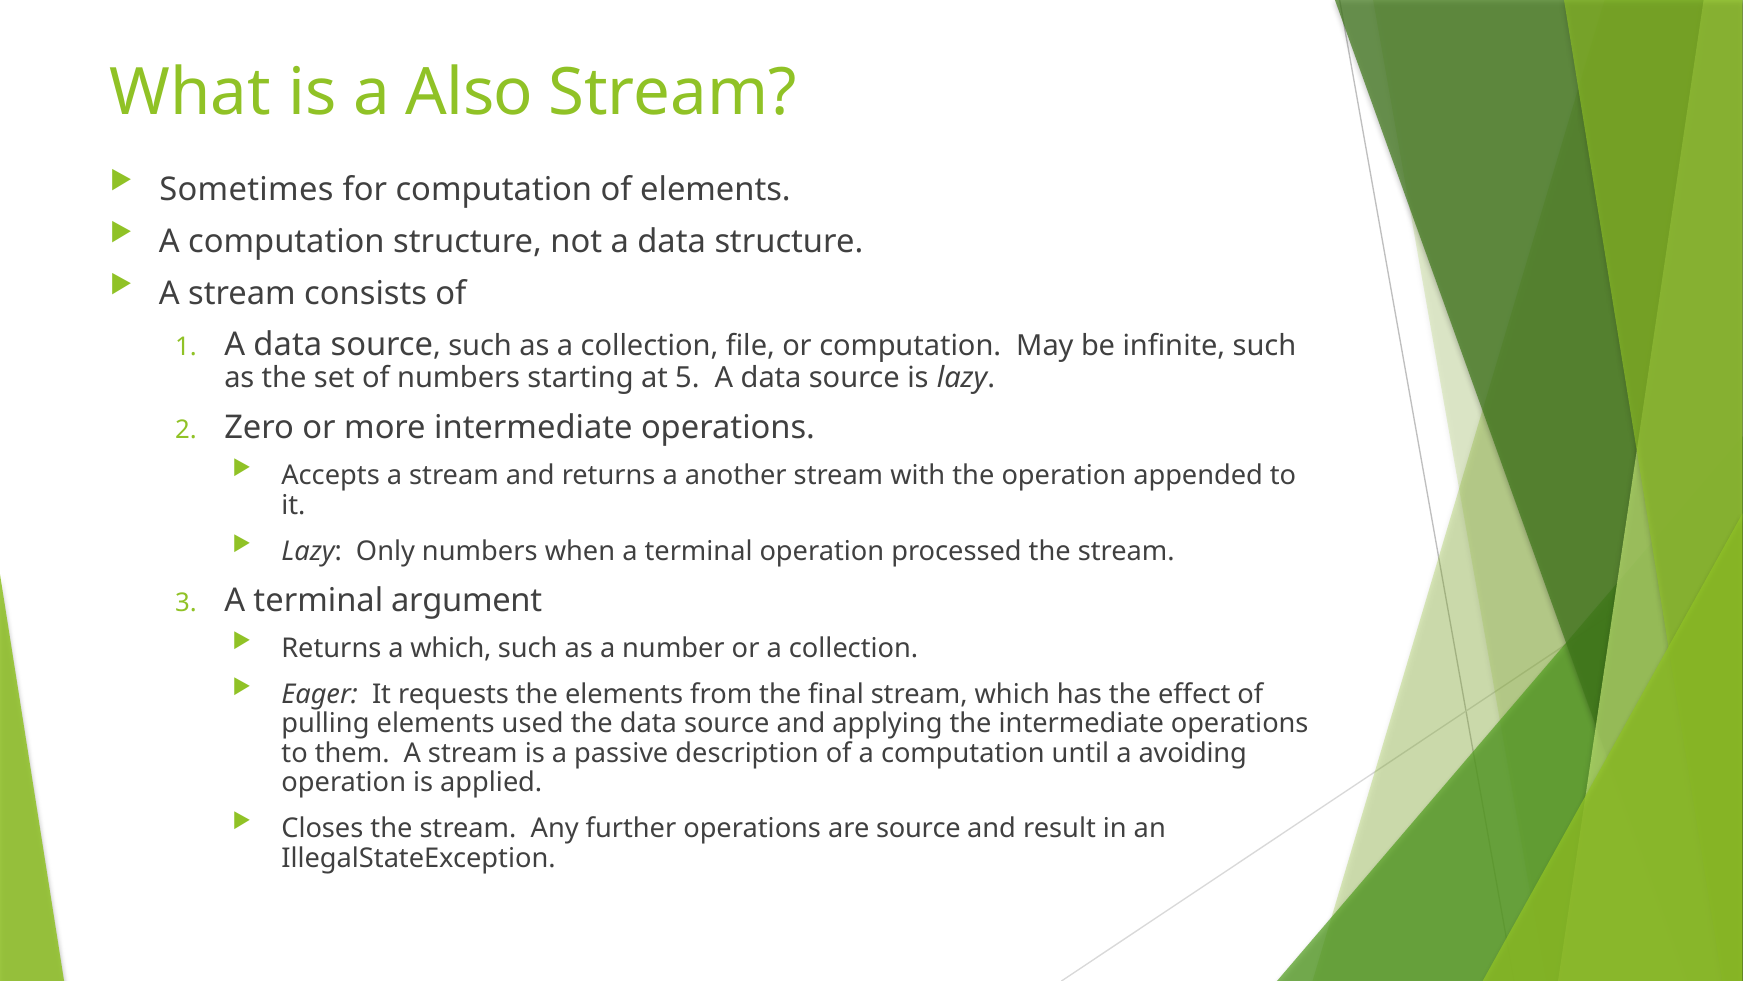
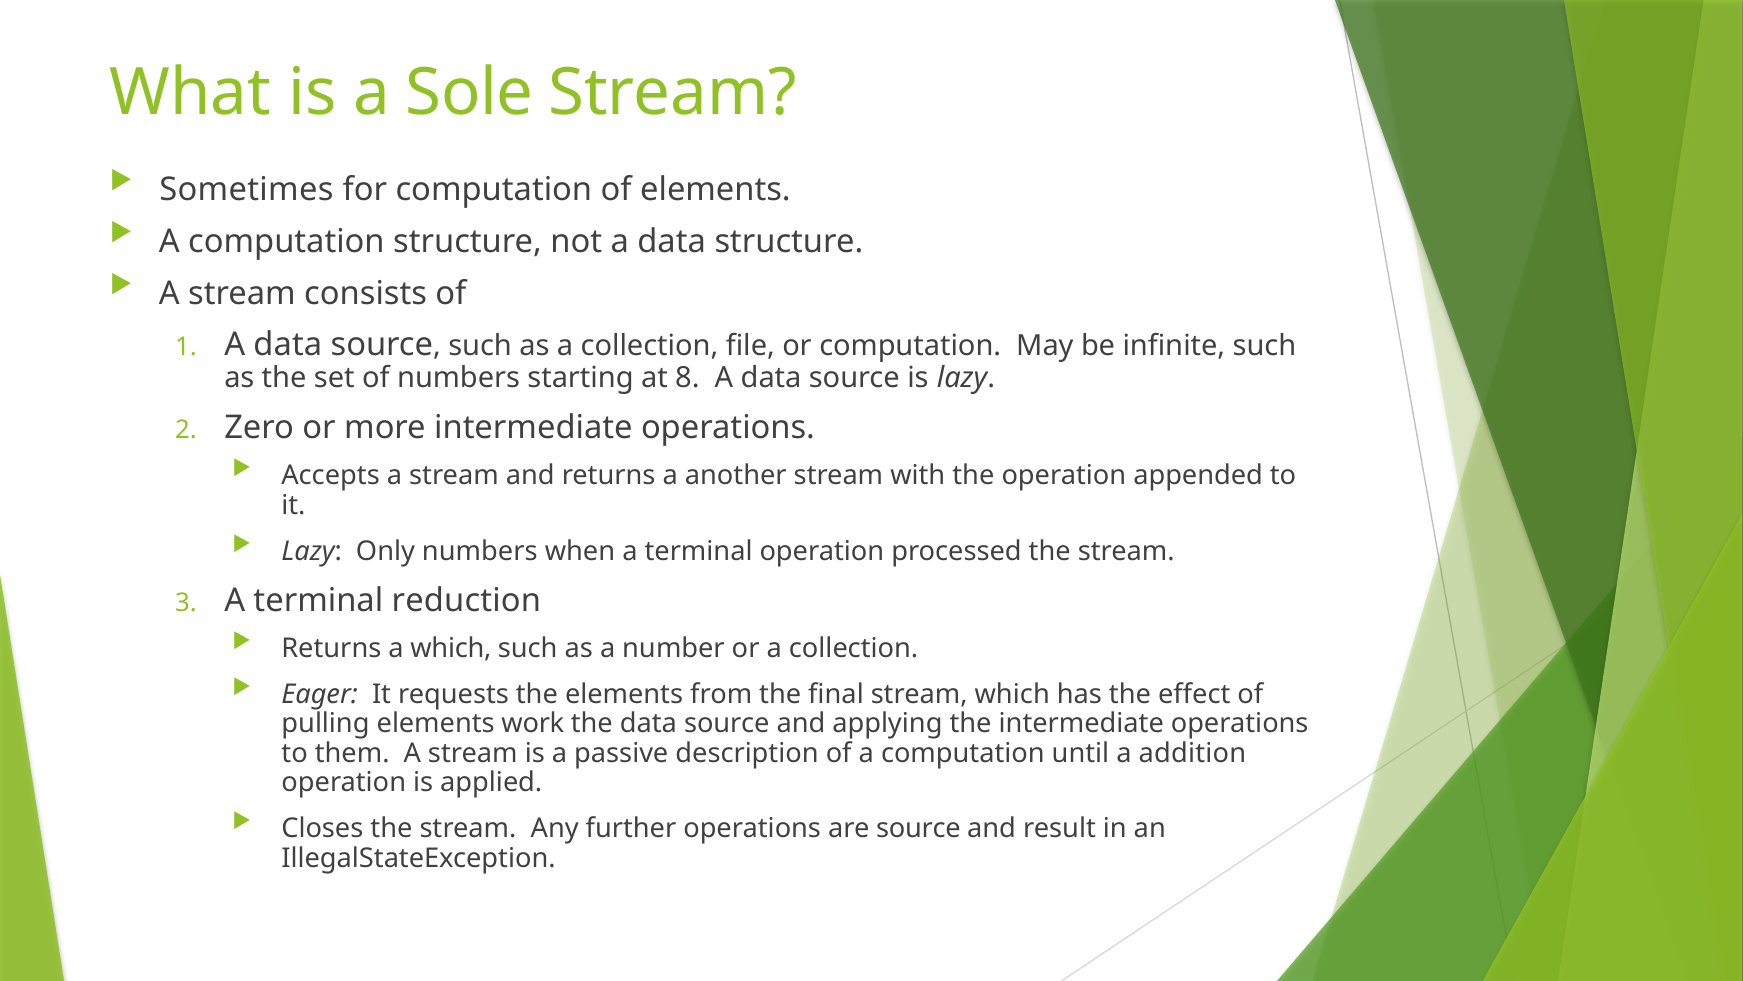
Also: Also -> Sole
5: 5 -> 8
argument: argument -> reduction
used: used -> work
avoiding: avoiding -> addition
